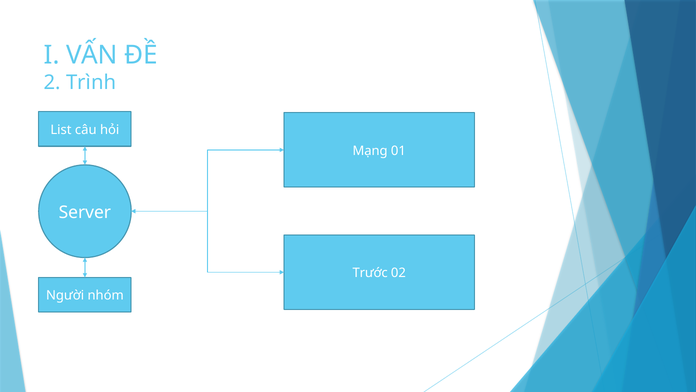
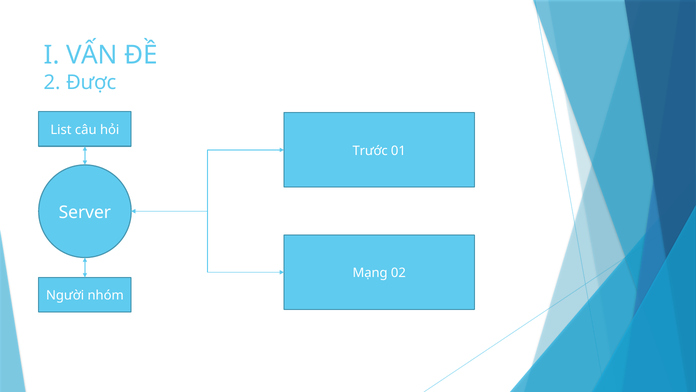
Trình: Trình -> Được
Mạng: Mạng -> Trước
Trước: Trước -> Mạng
